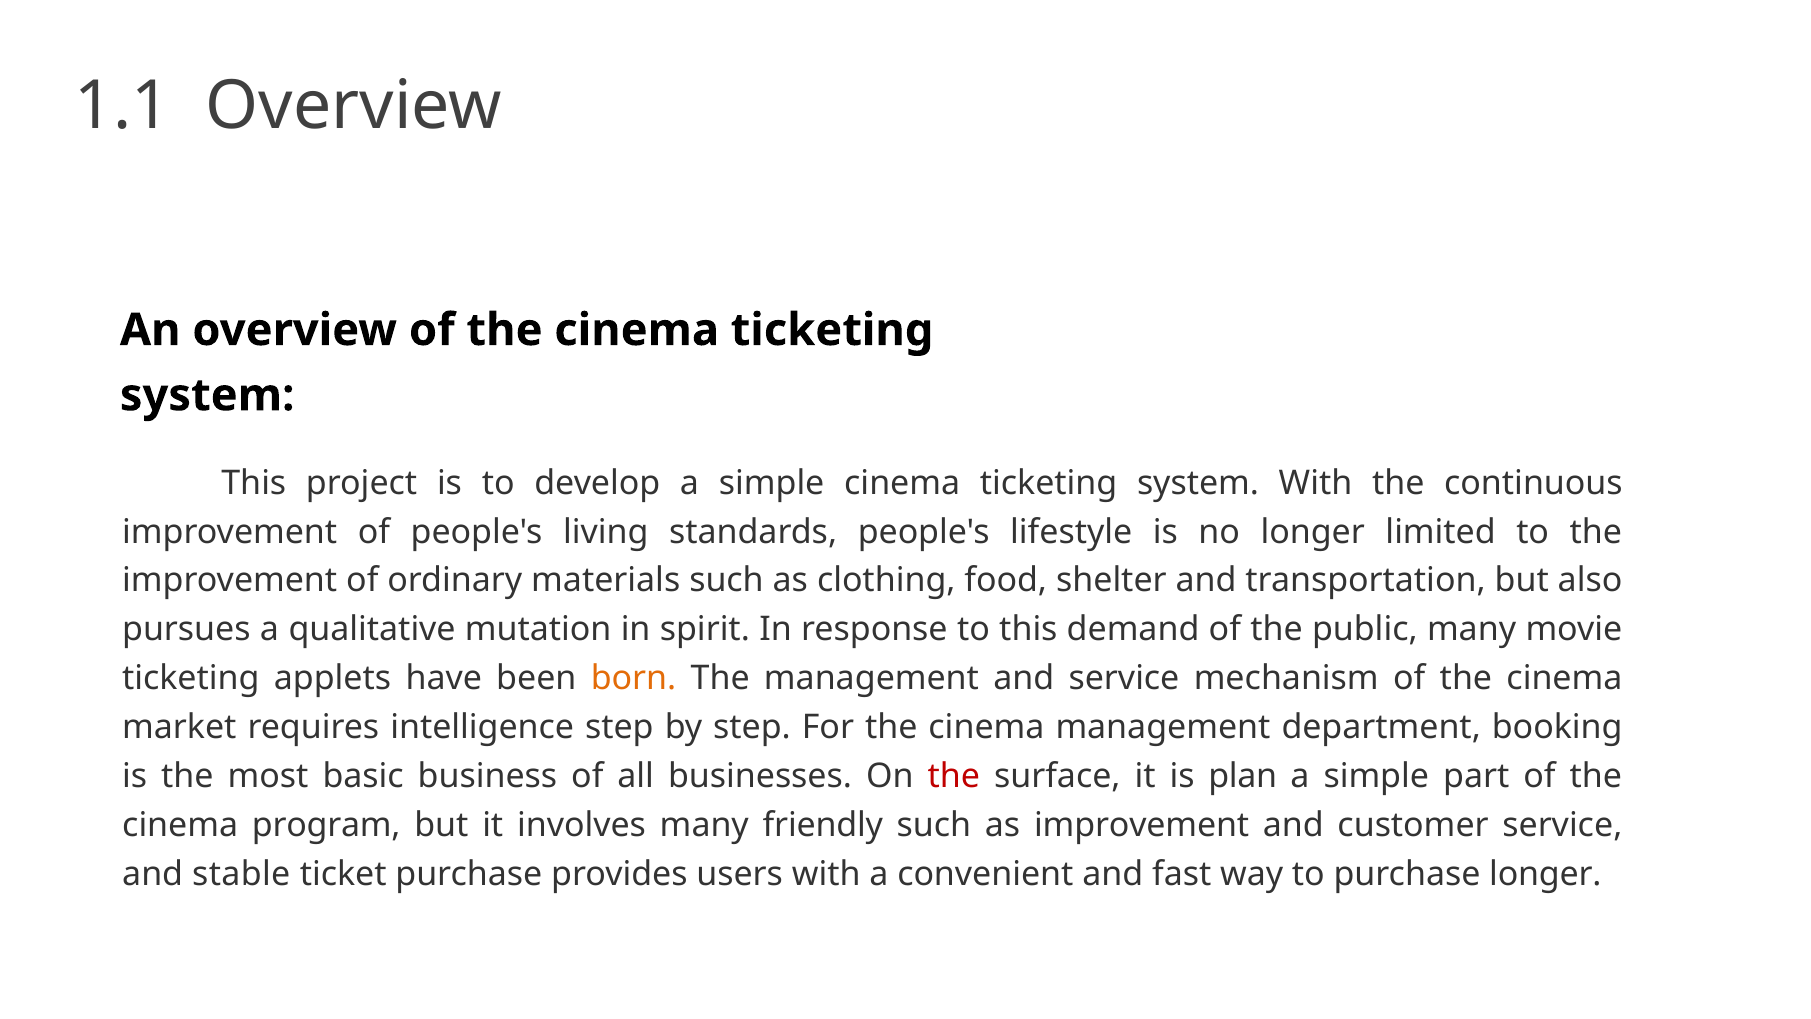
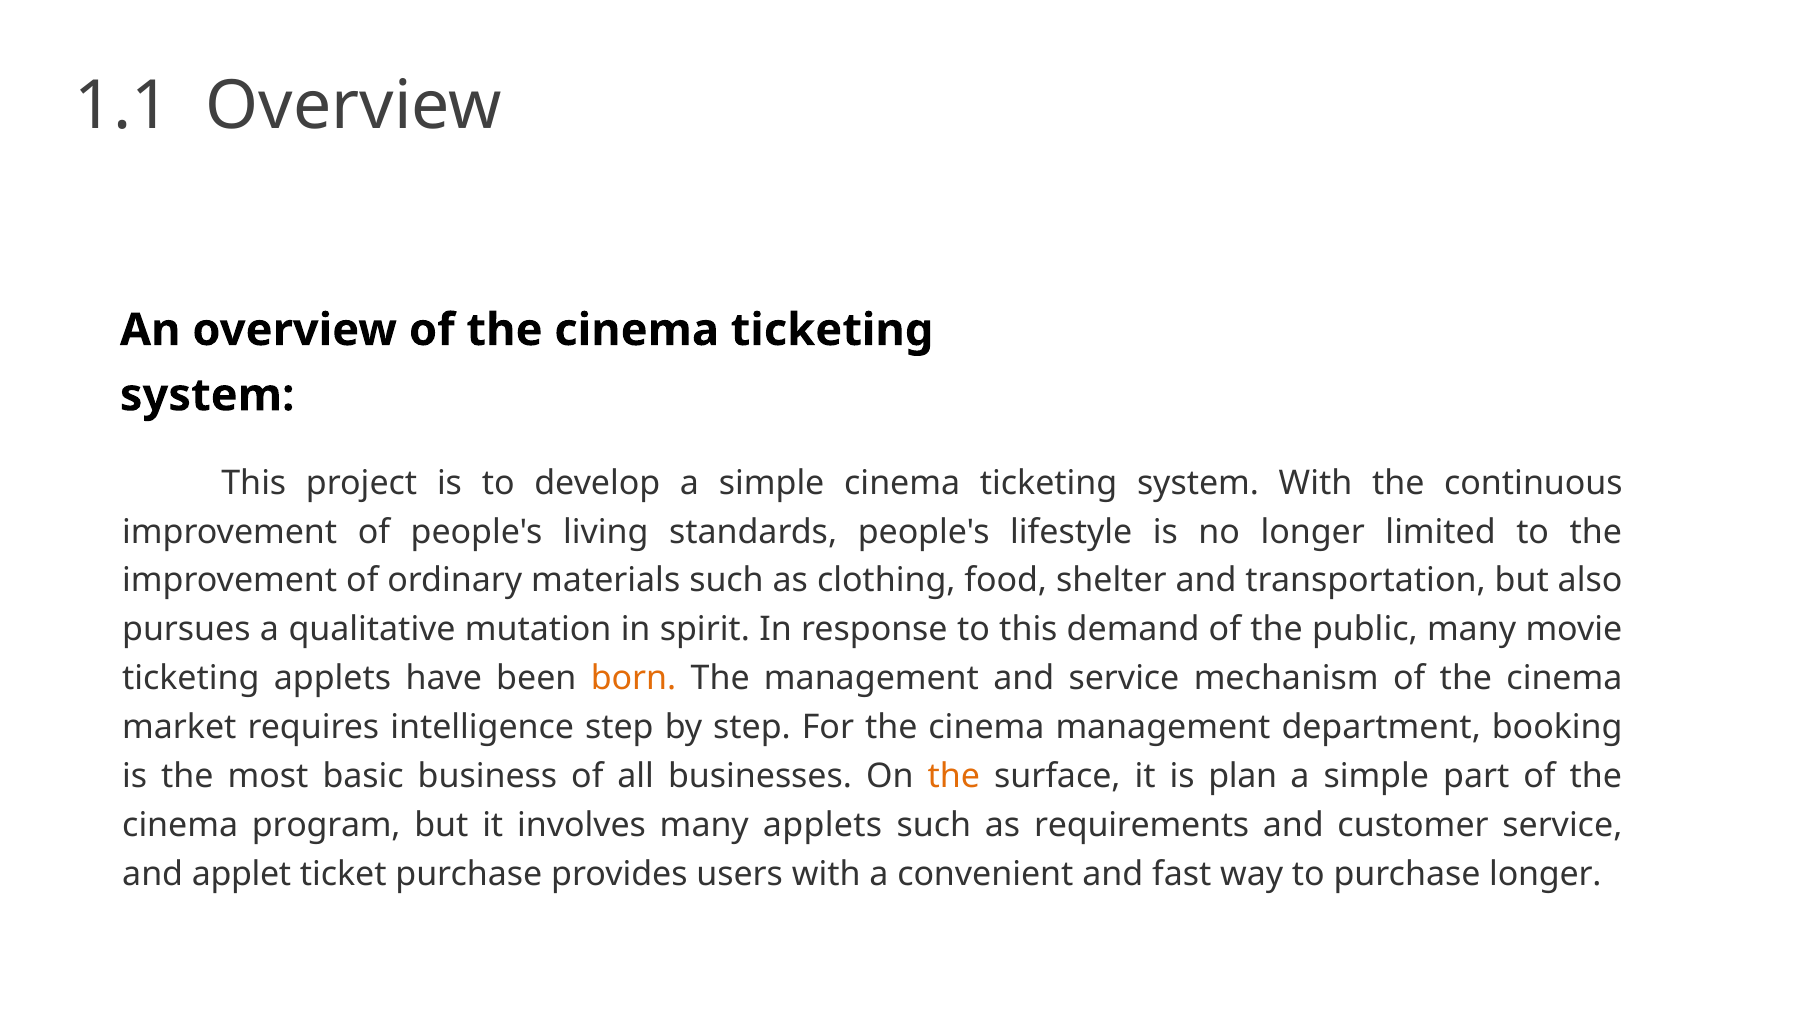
the at (954, 776) colour: red -> orange
many friendly: friendly -> applets
as improvement: improvement -> requirements
stable: stable -> applet
